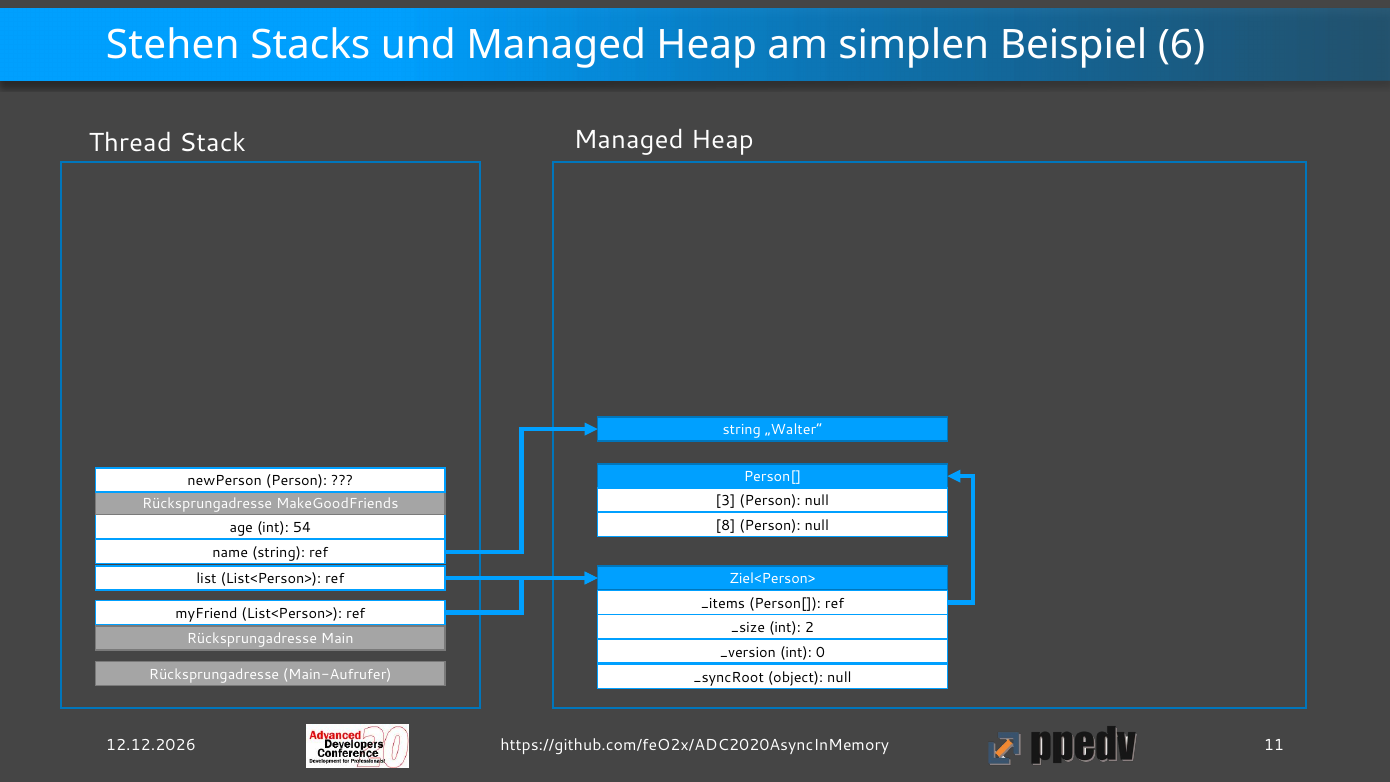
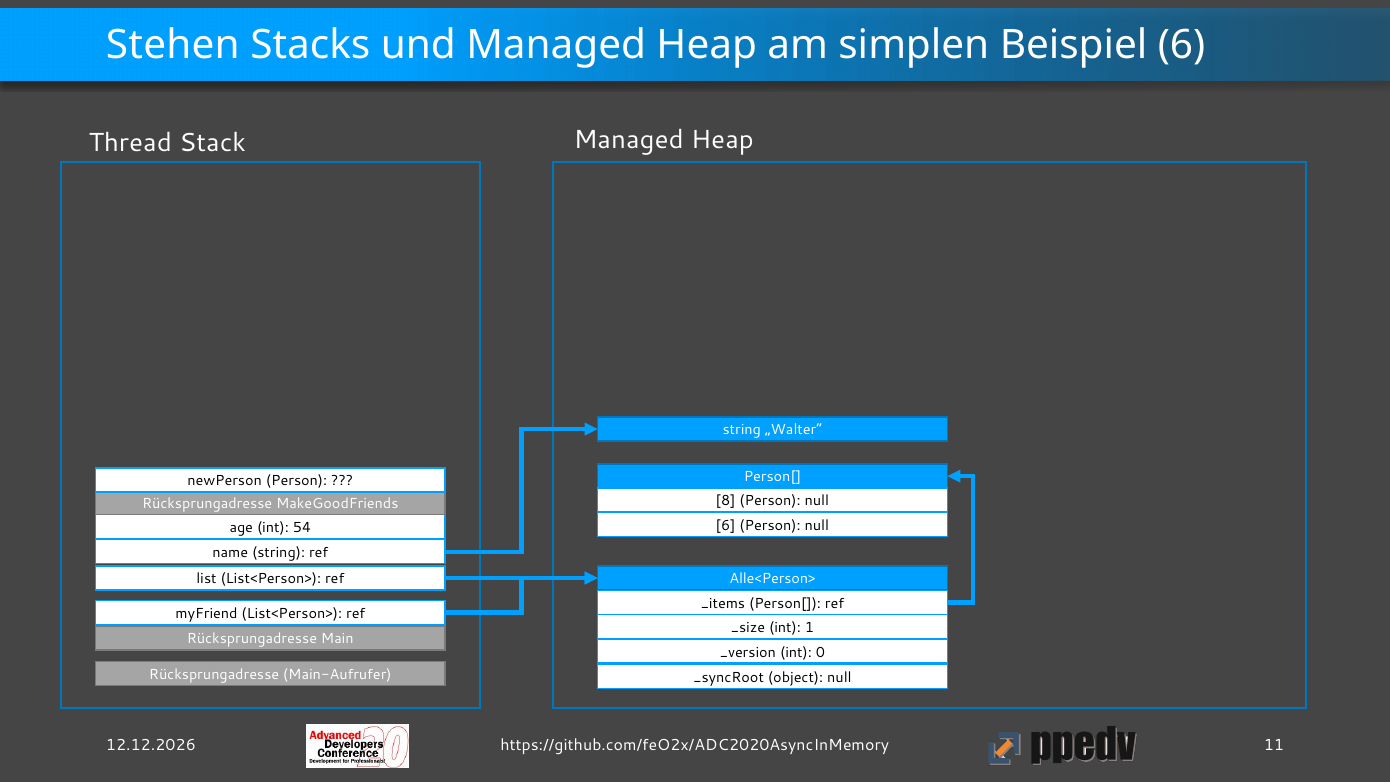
3: 3 -> 8
8 at (726, 525): 8 -> 6
Ziel<Person>: Ziel<Person> -> Alle<Person>
2: 2 -> 1
